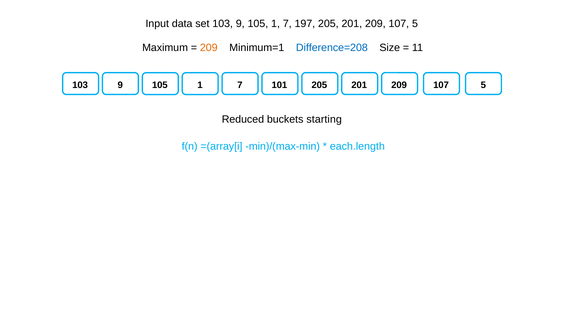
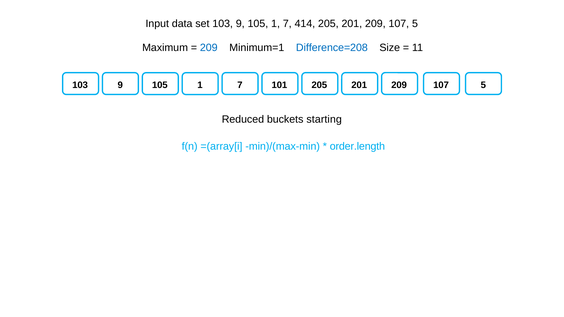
197: 197 -> 414
209 at (209, 48) colour: orange -> blue
each.length: each.length -> order.length
